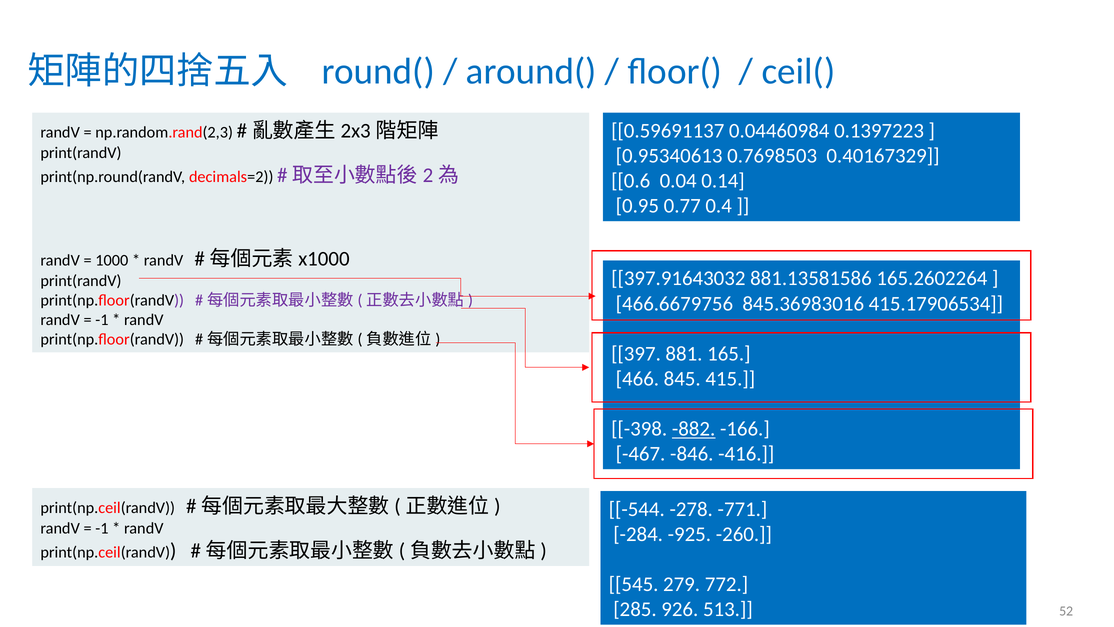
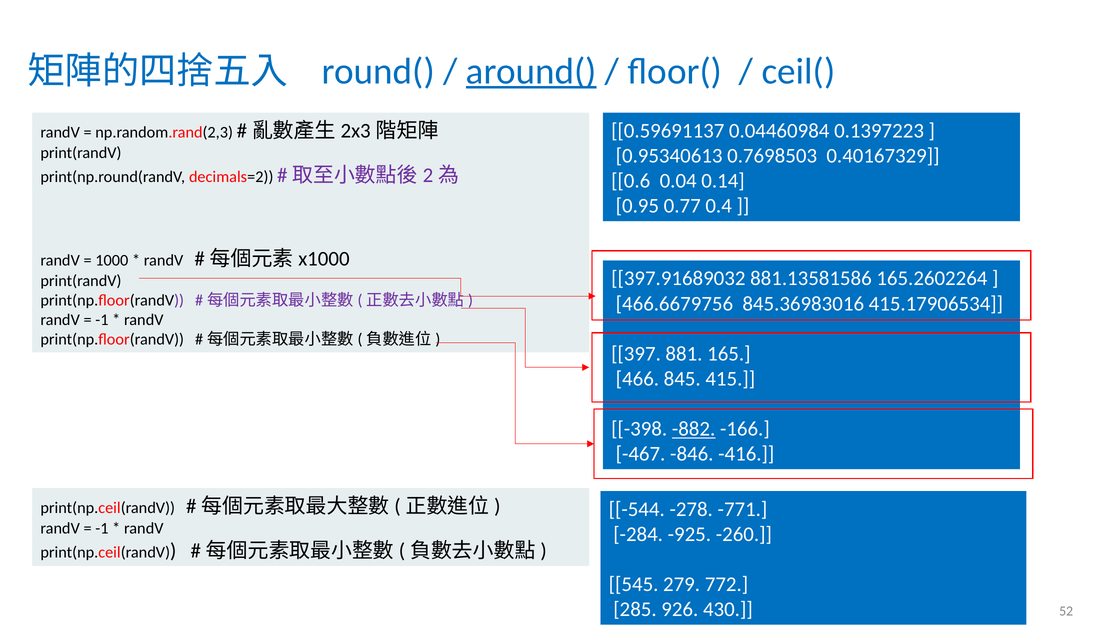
around( underline: none -> present
397.91643032: 397.91643032 -> 397.91689032
513: 513 -> 430
